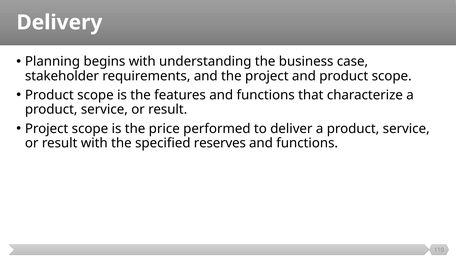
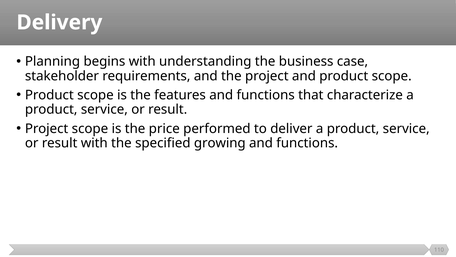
reserves: reserves -> growing
